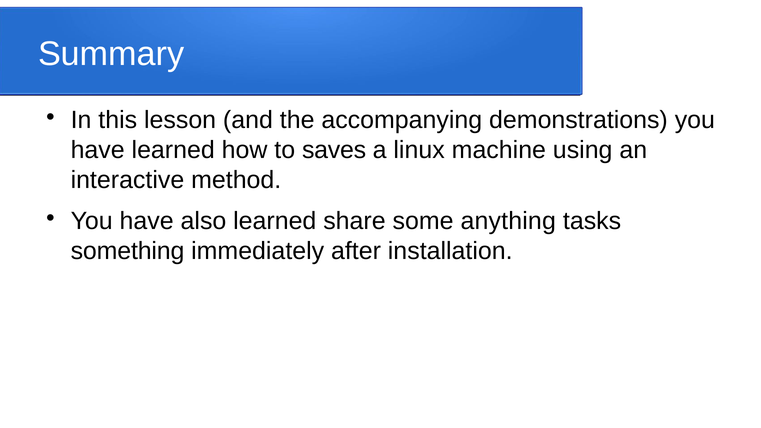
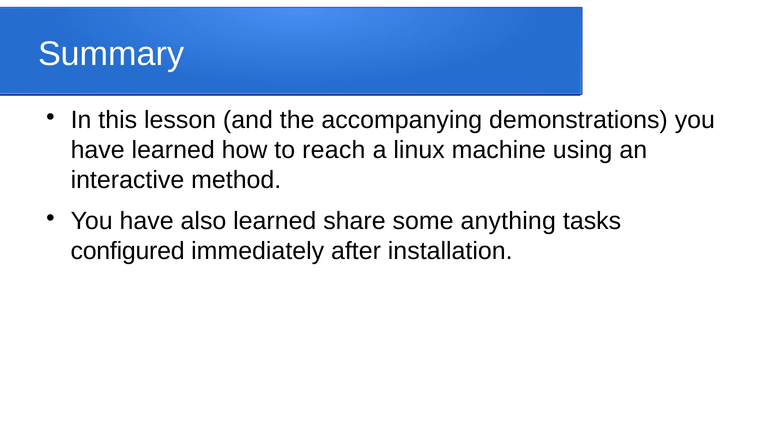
saves: saves -> reach
something: something -> configured
